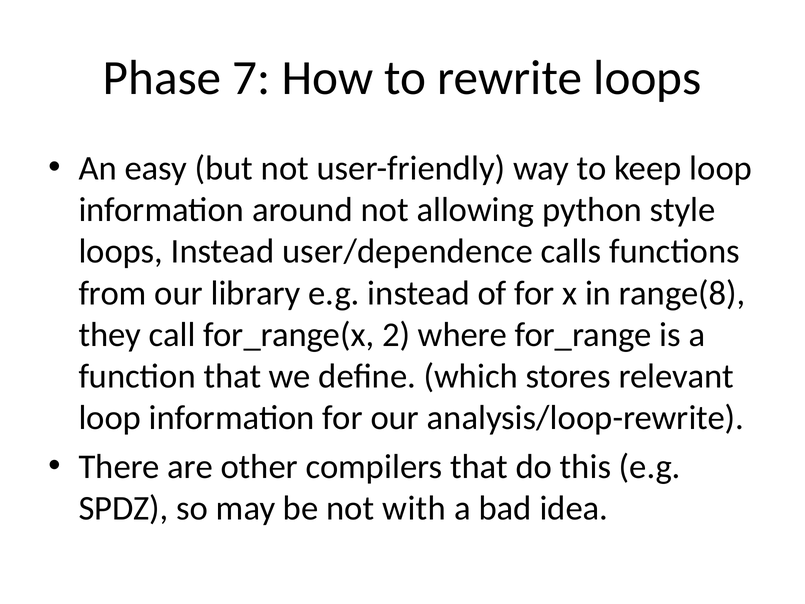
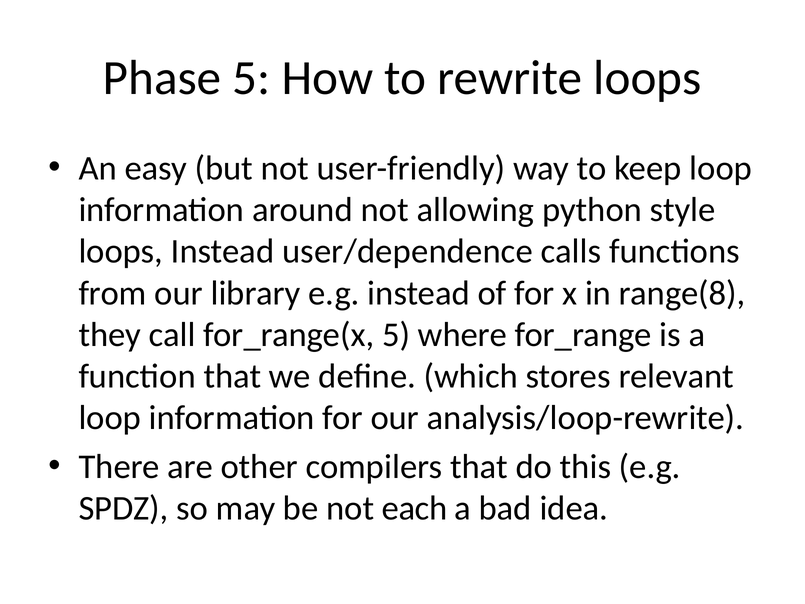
Phase 7: 7 -> 5
for_range(x 2: 2 -> 5
with: with -> each
